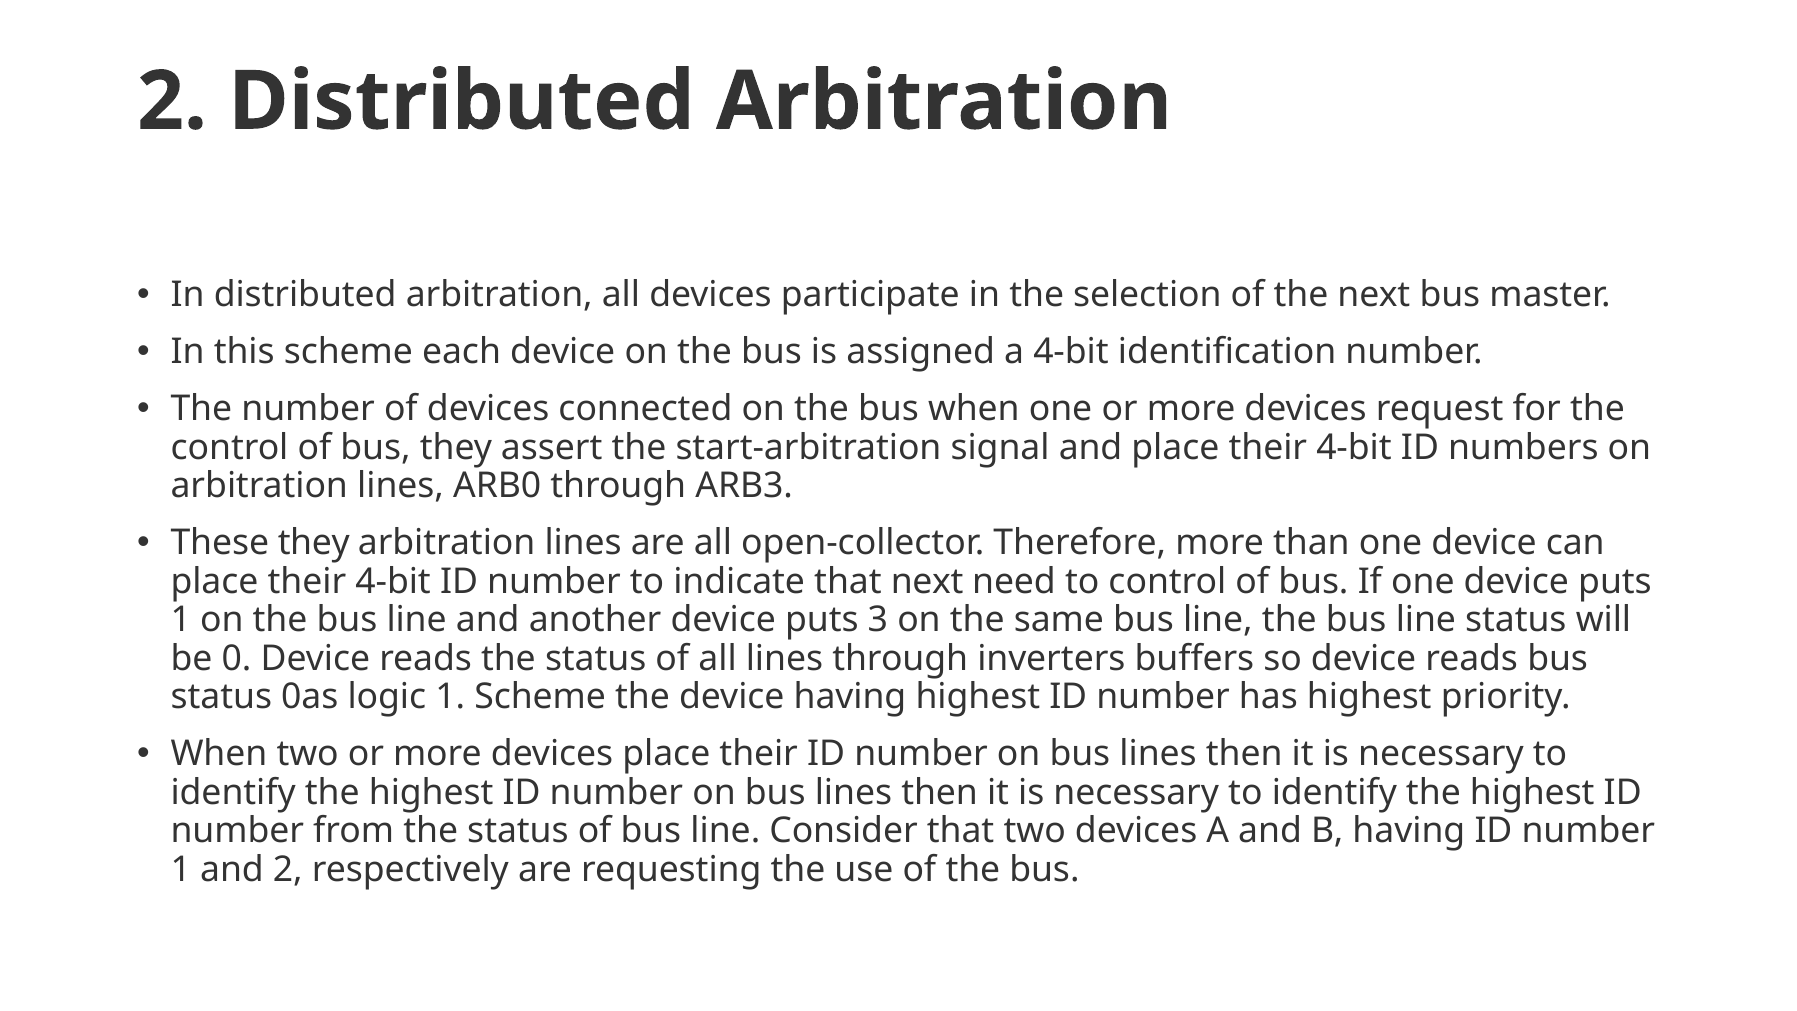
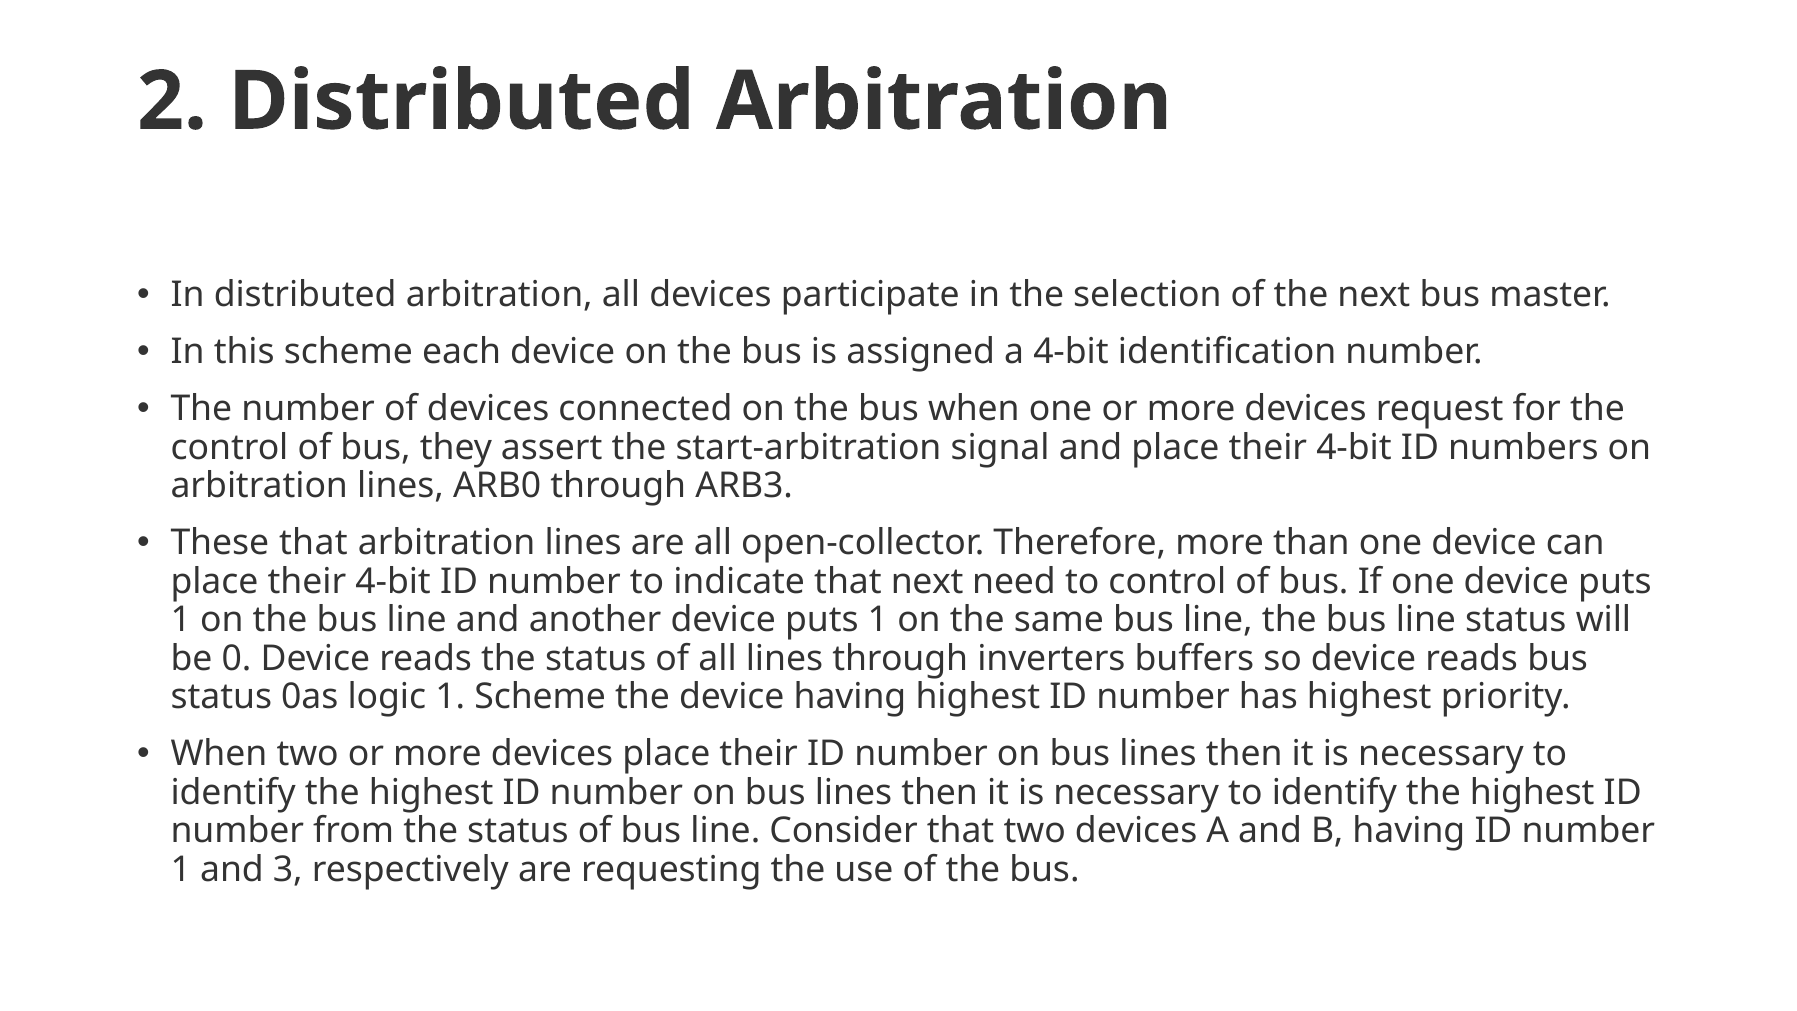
These they: they -> that
another device puts 3: 3 -> 1
and 2: 2 -> 3
